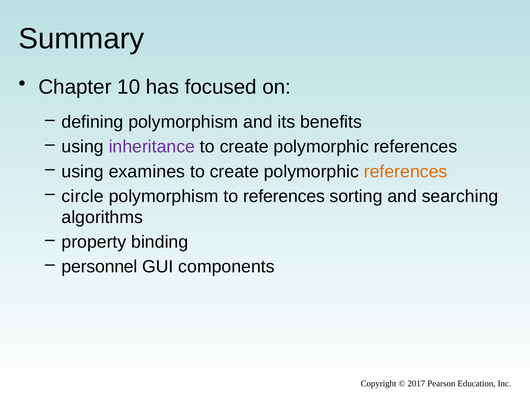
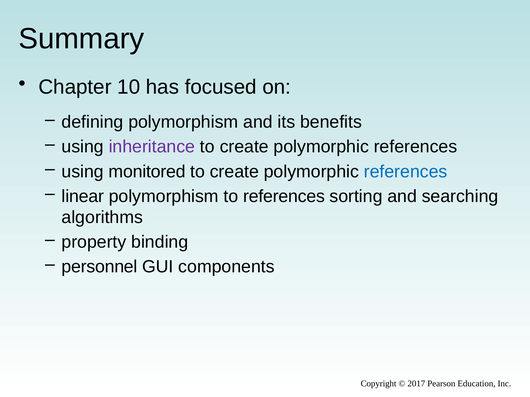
examines: examines -> monitored
references at (406, 172) colour: orange -> blue
circle: circle -> linear
